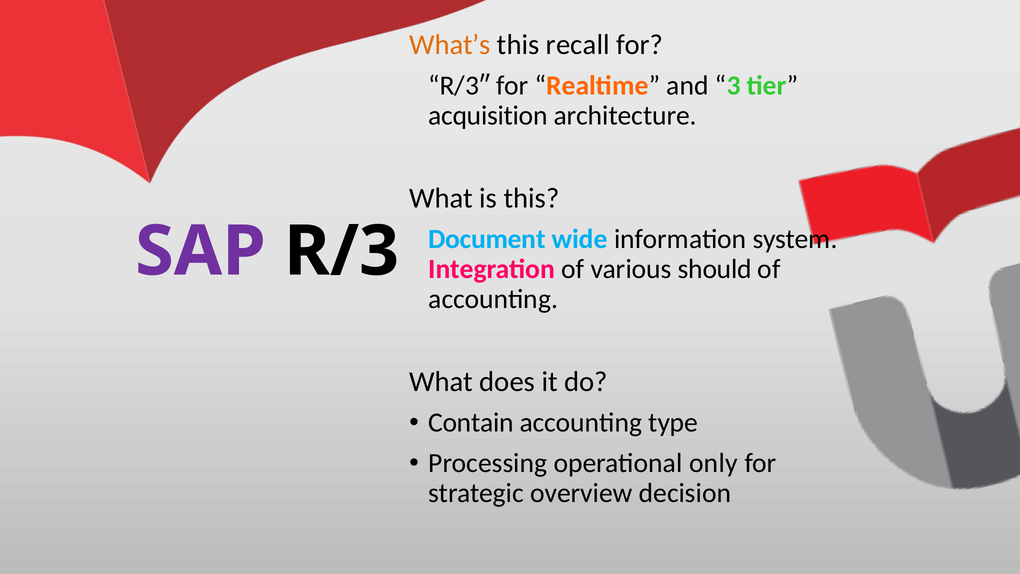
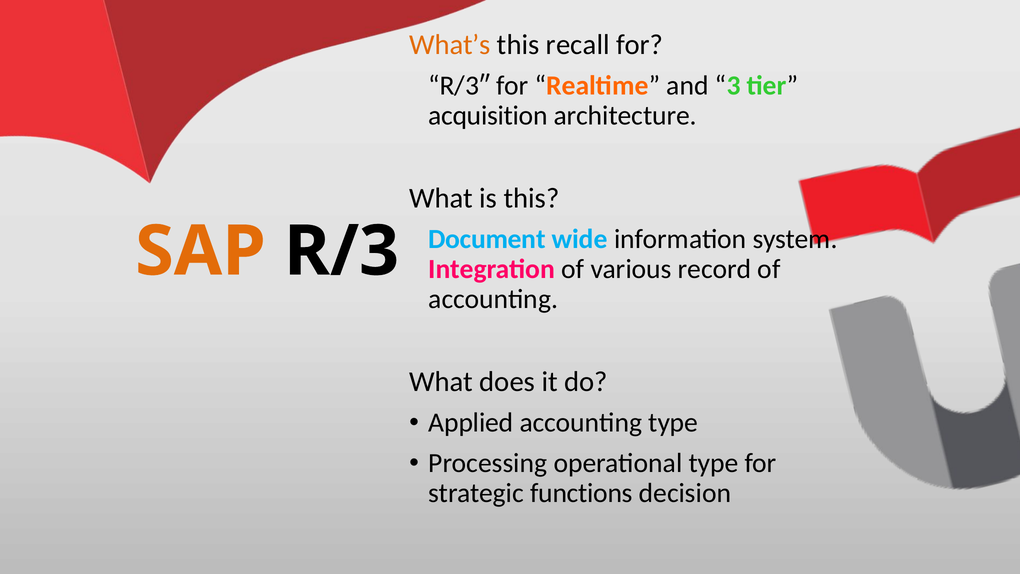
SAP colour: purple -> orange
should: should -> record
Contain: Contain -> Applied
operational only: only -> type
overview: overview -> functions
